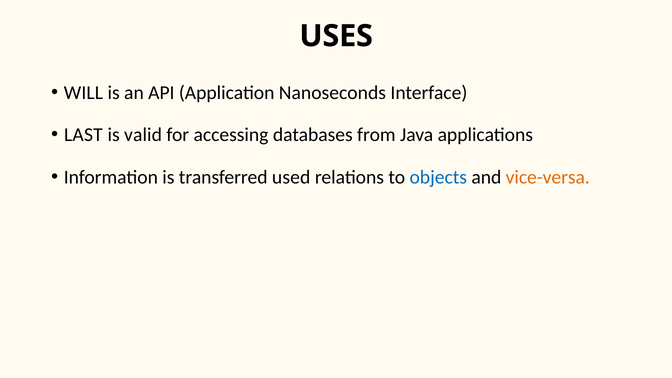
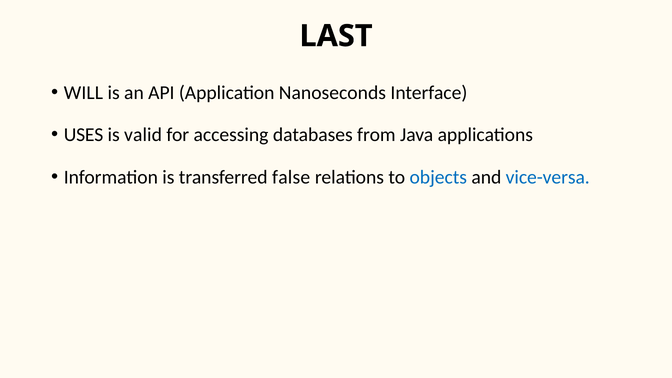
USES: USES -> LAST
LAST: LAST -> USES
used: used -> false
vice-versa colour: orange -> blue
